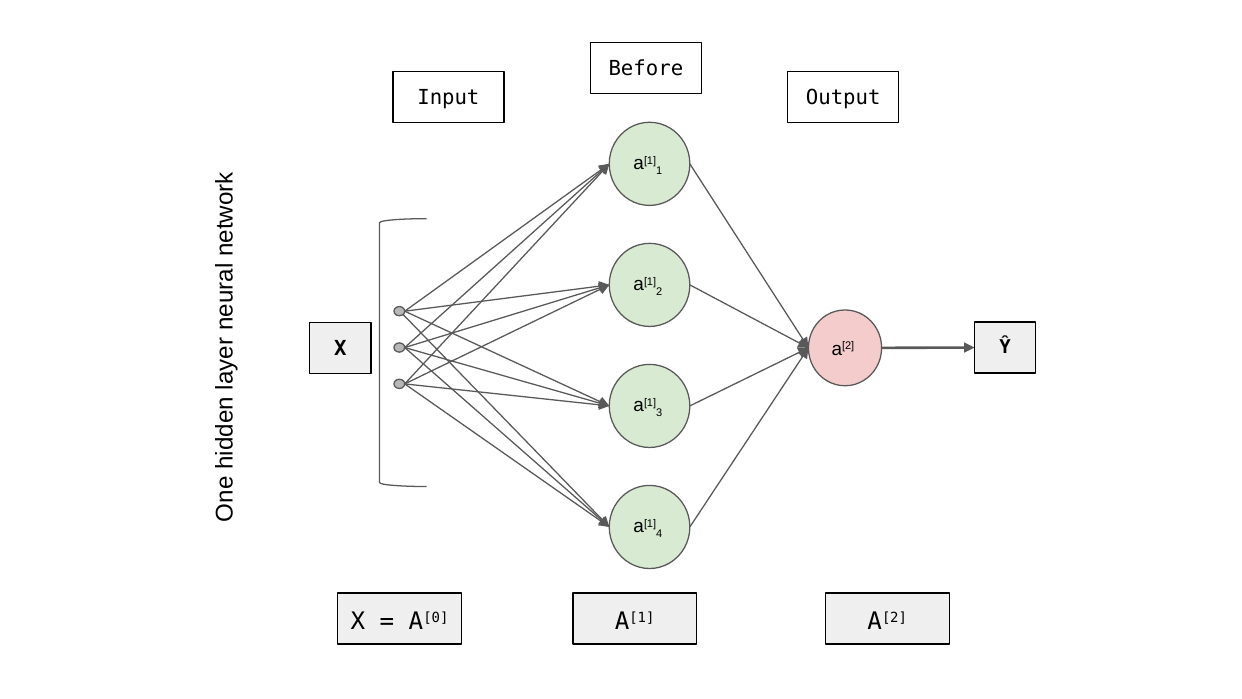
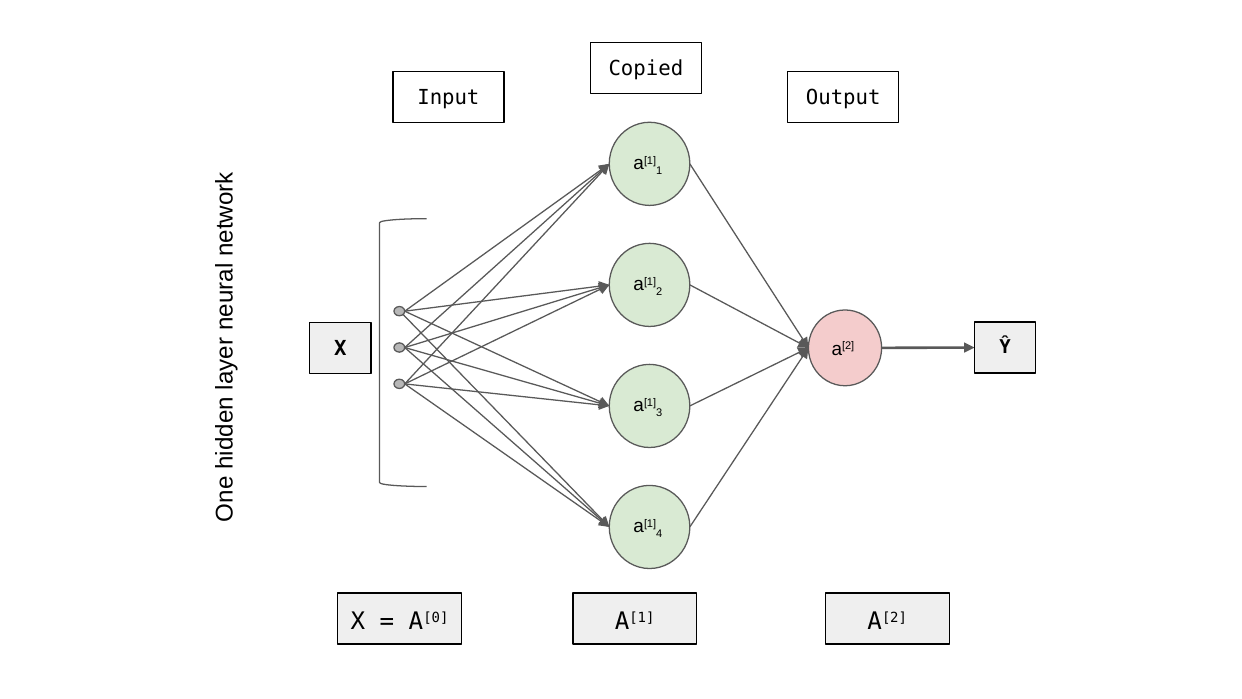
Before: Before -> Copied
